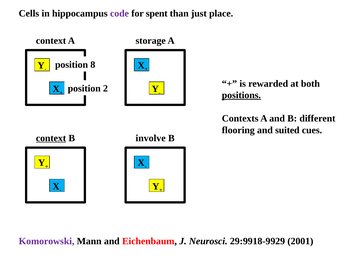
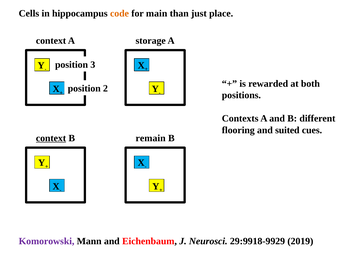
code colour: purple -> orange
spent: spent -> main
8: 8 -> 3
positions underline: present -> none
involve: involve -> remain
2001: 2001 -> 2019
